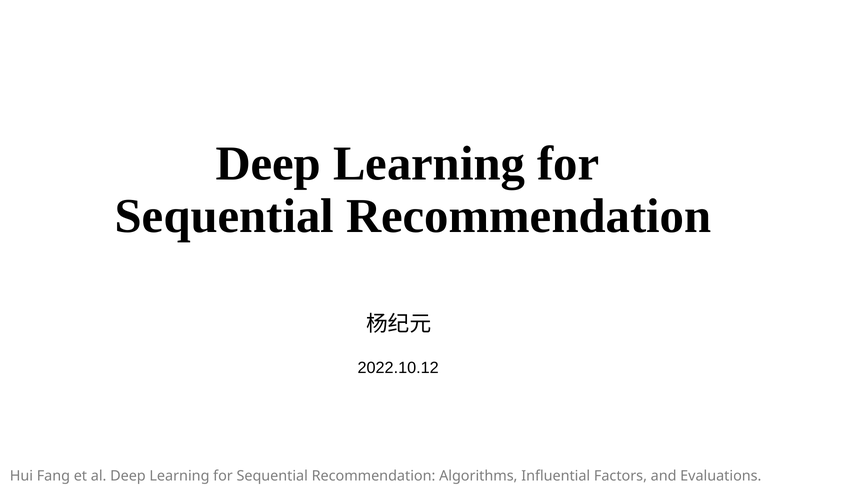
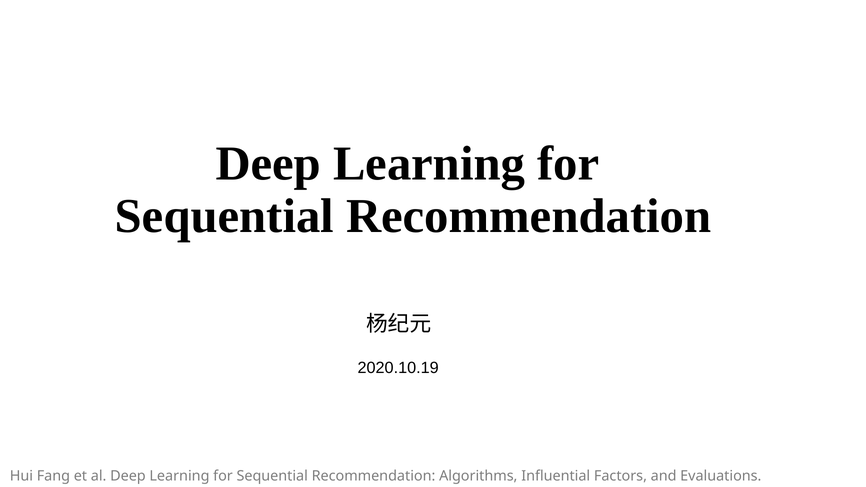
2022.10.12: 2022.10.12 -> 2020.10.19
